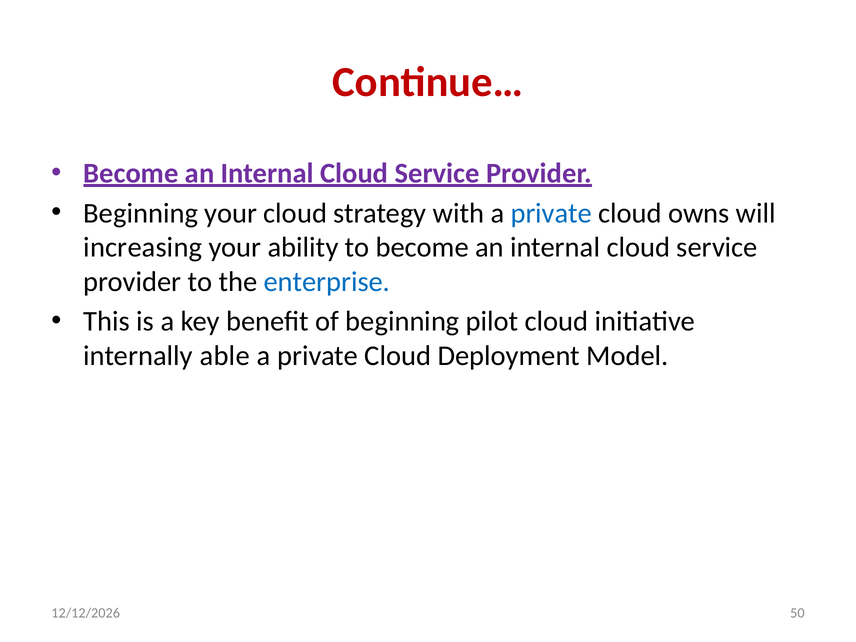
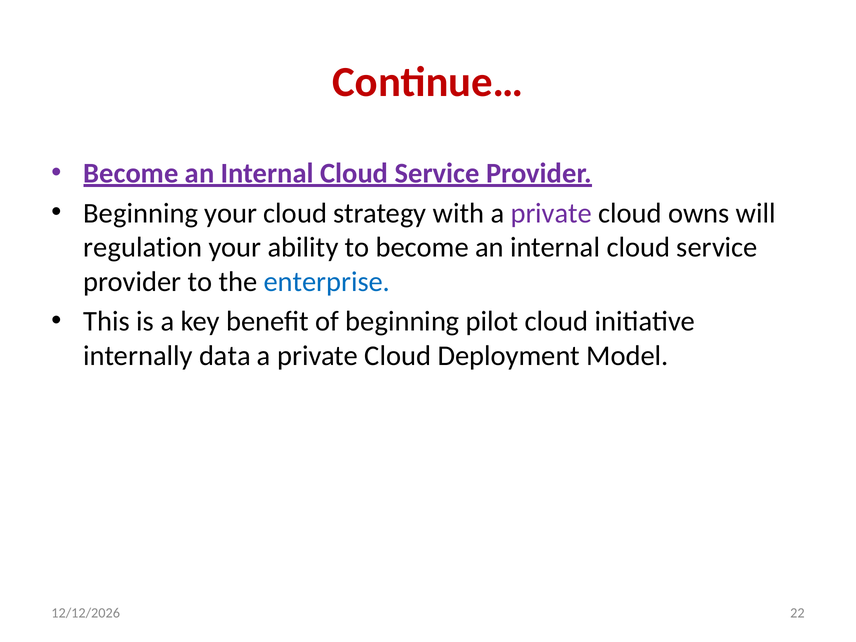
private at (551, 213) colour: blue -> purple
increasing: increasing -> regulation
able: able -> data
50: 50 -> 22
